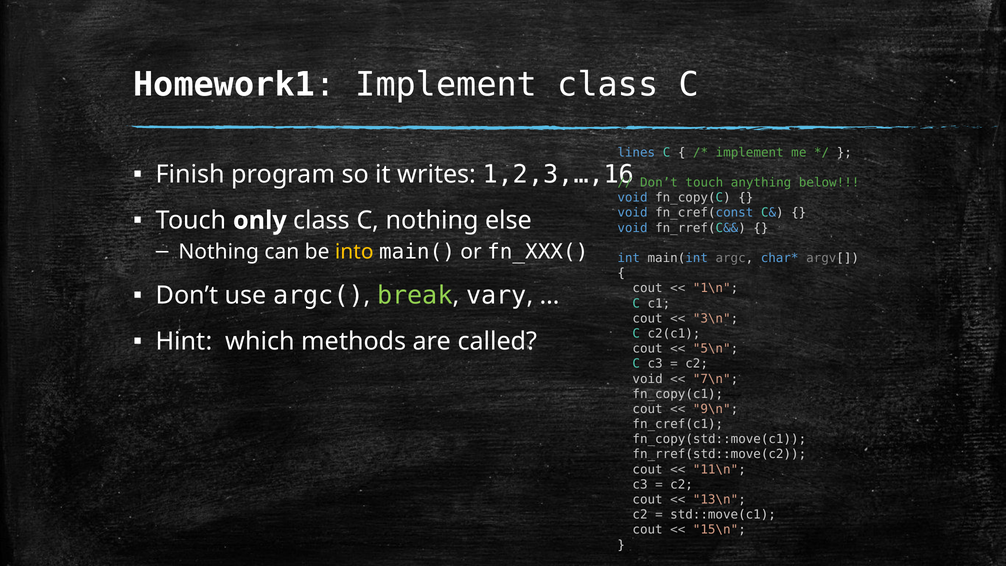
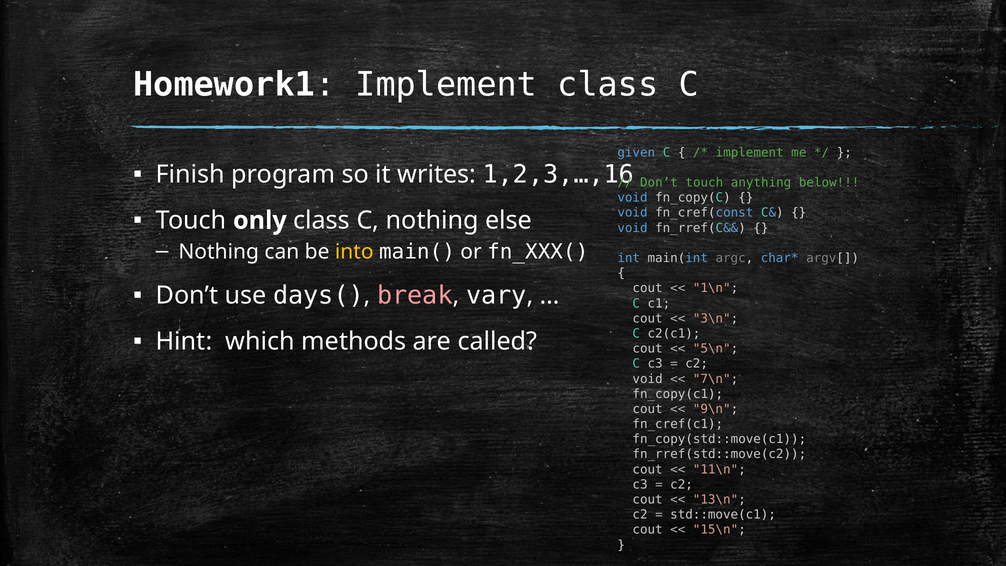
lines: lines -> given
argc(: argc( -> days(
break colour: light green -> pink
